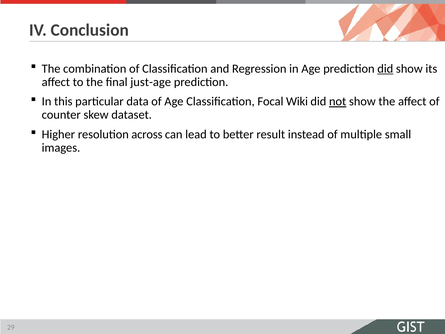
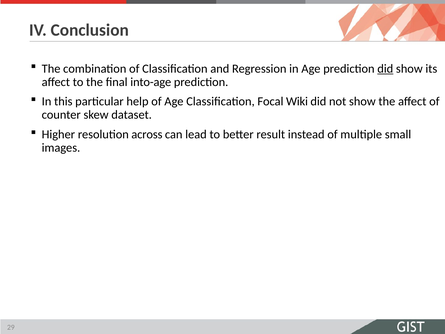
just-age: just-age -> into-age
data: data -> help
not underline: present -> none
